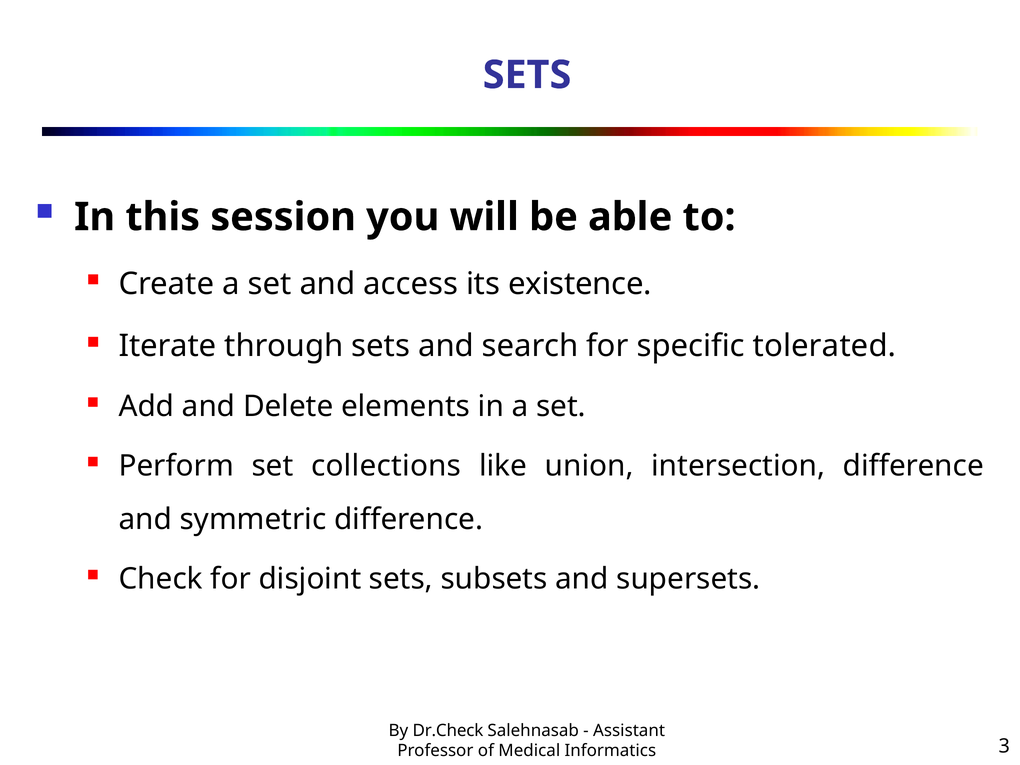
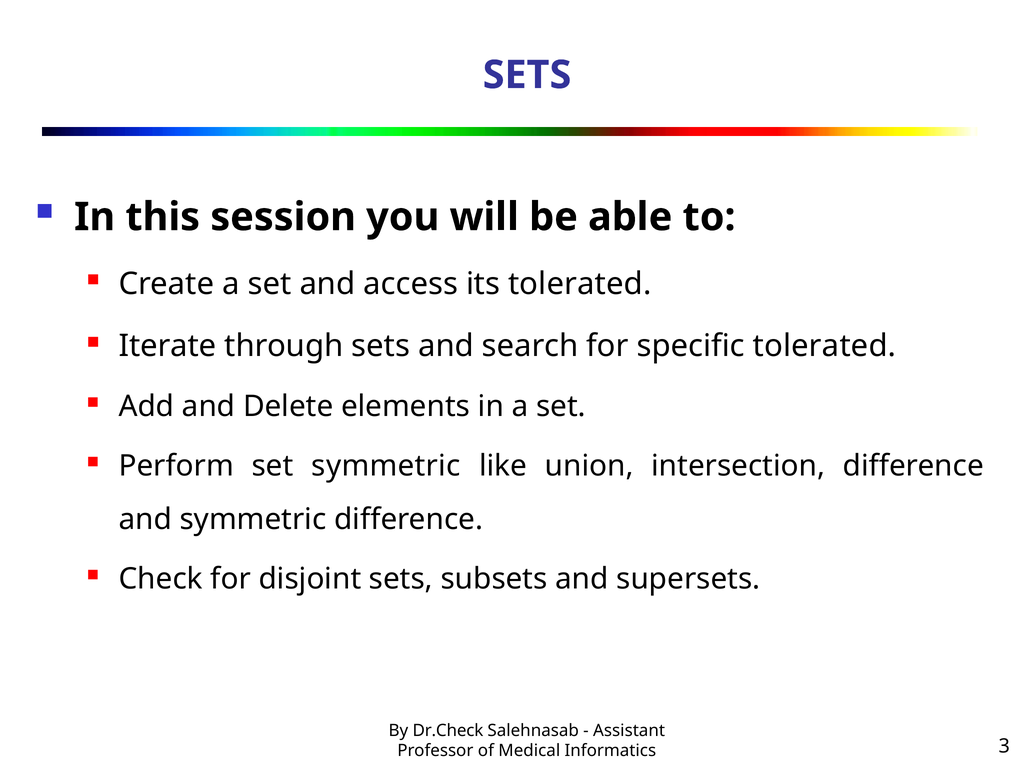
its existence: existence -> tolerated
set collections: collections -> symmetric
